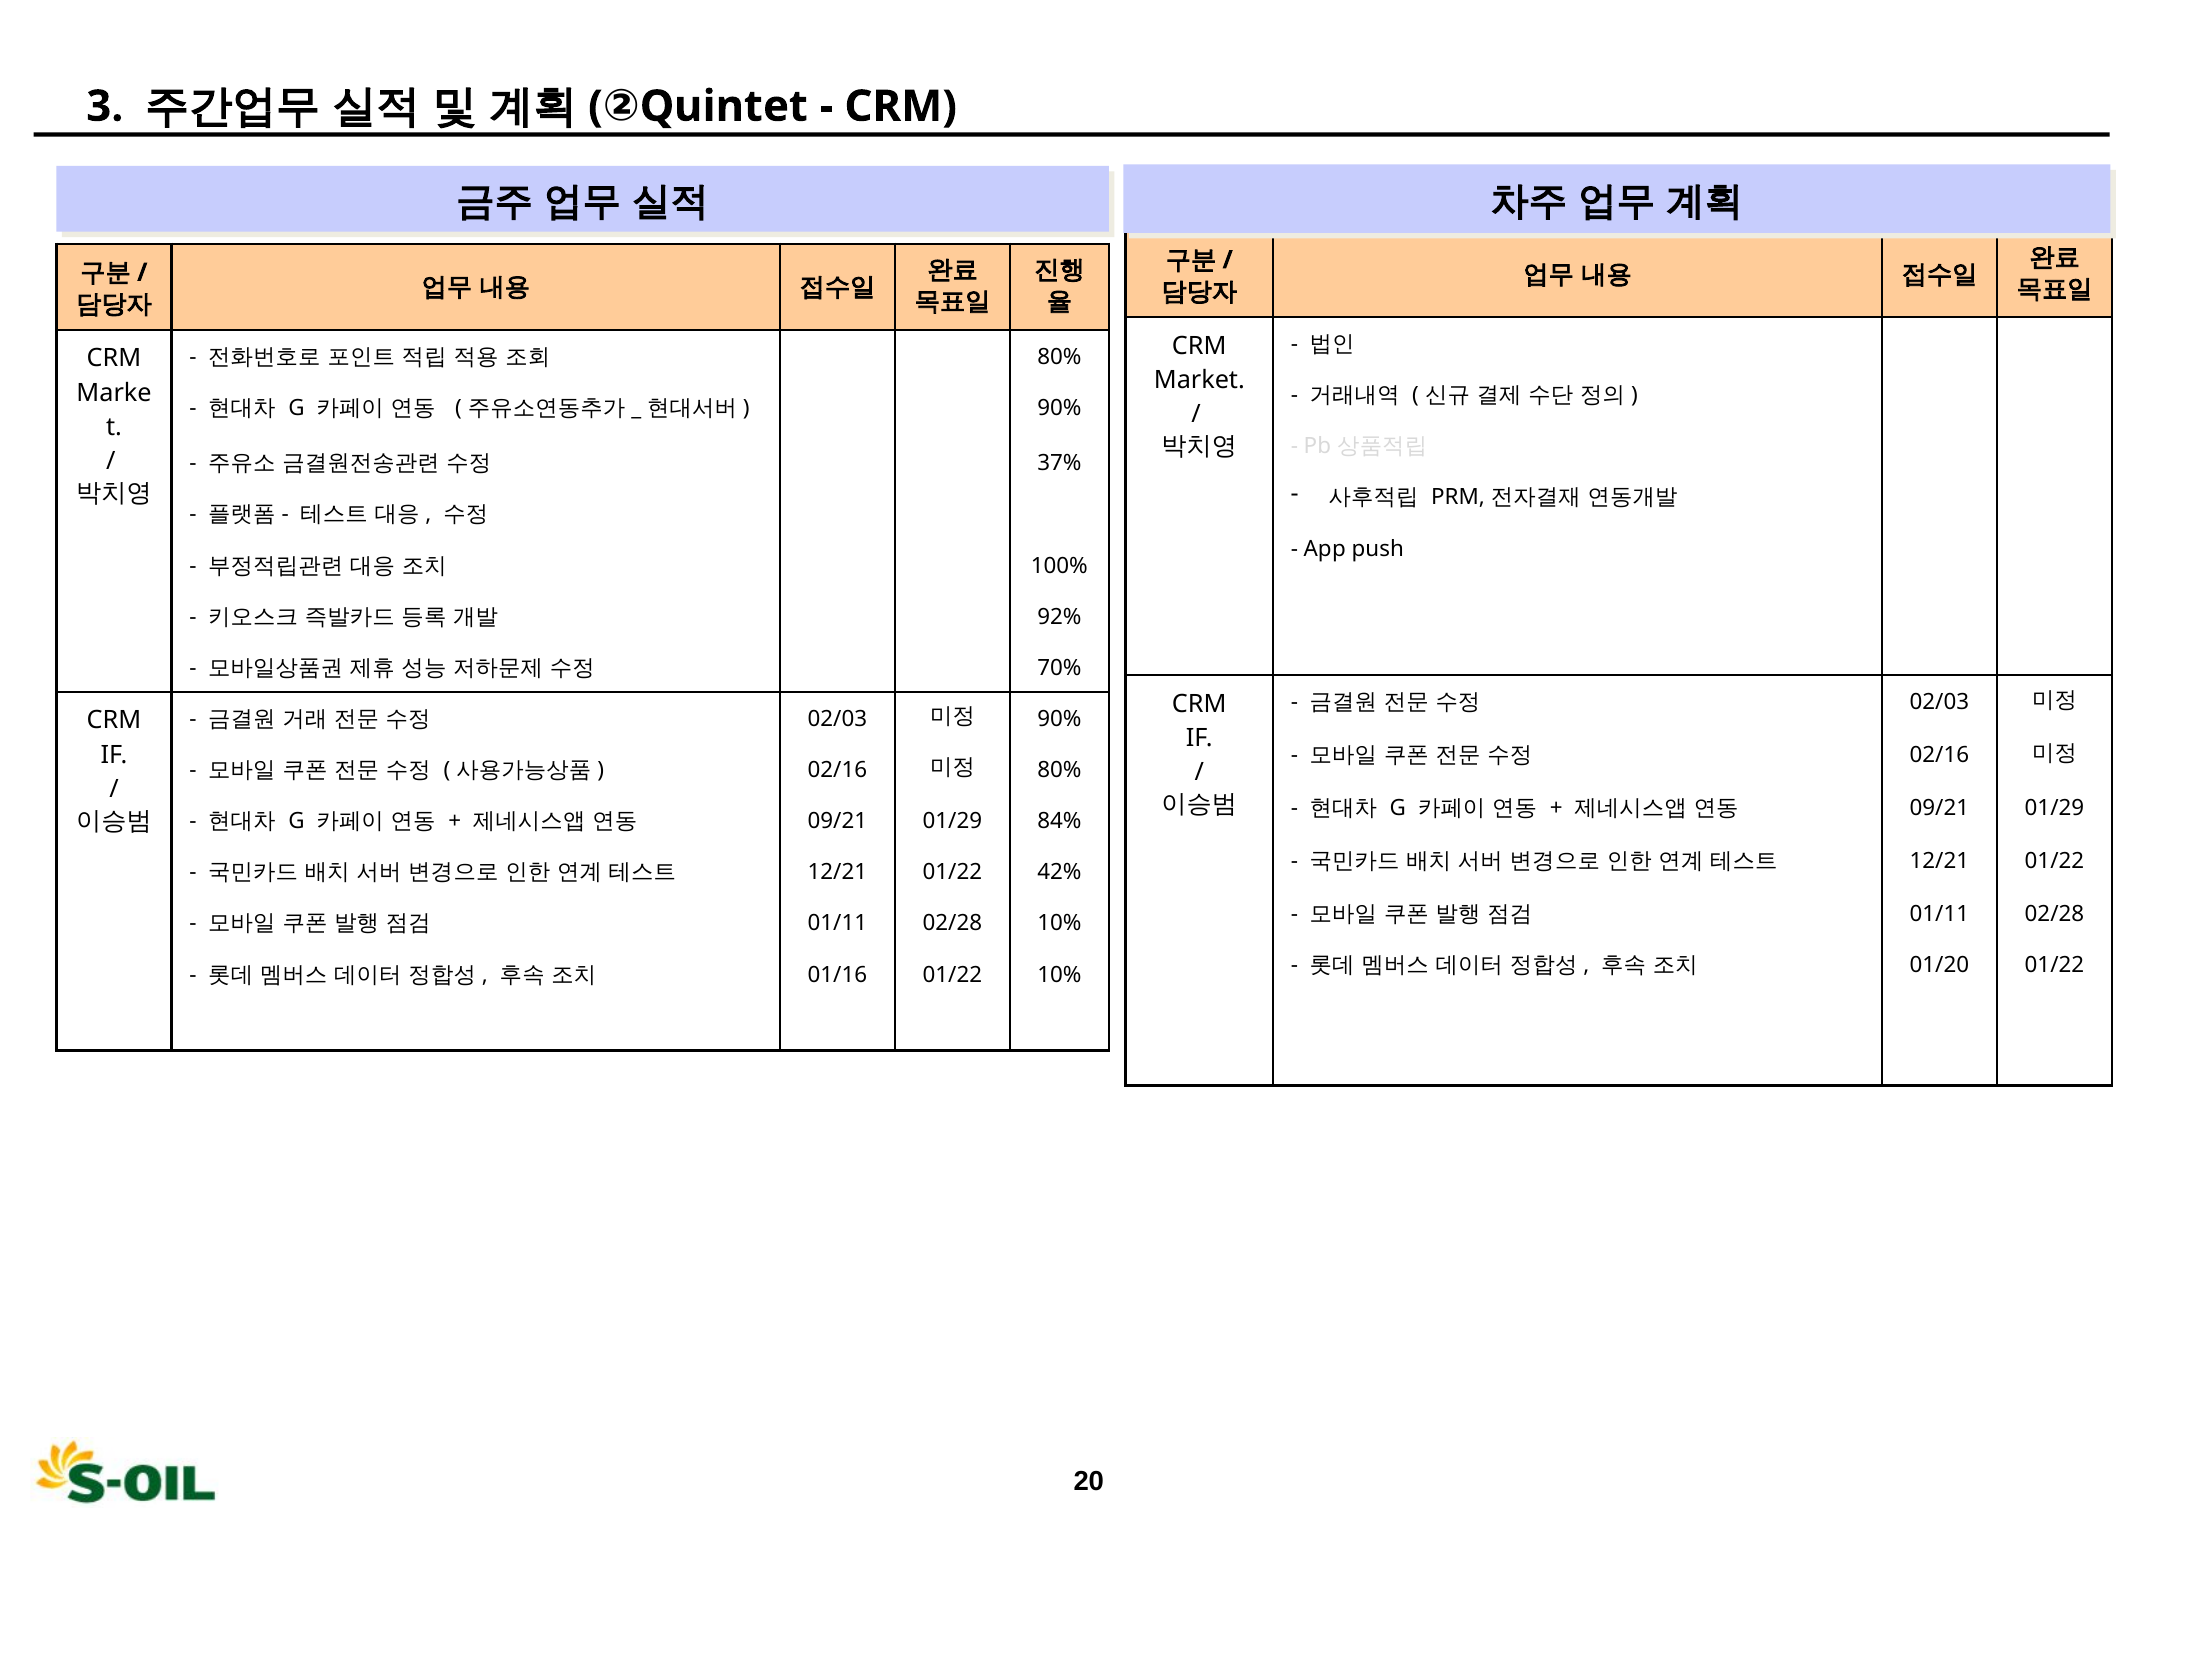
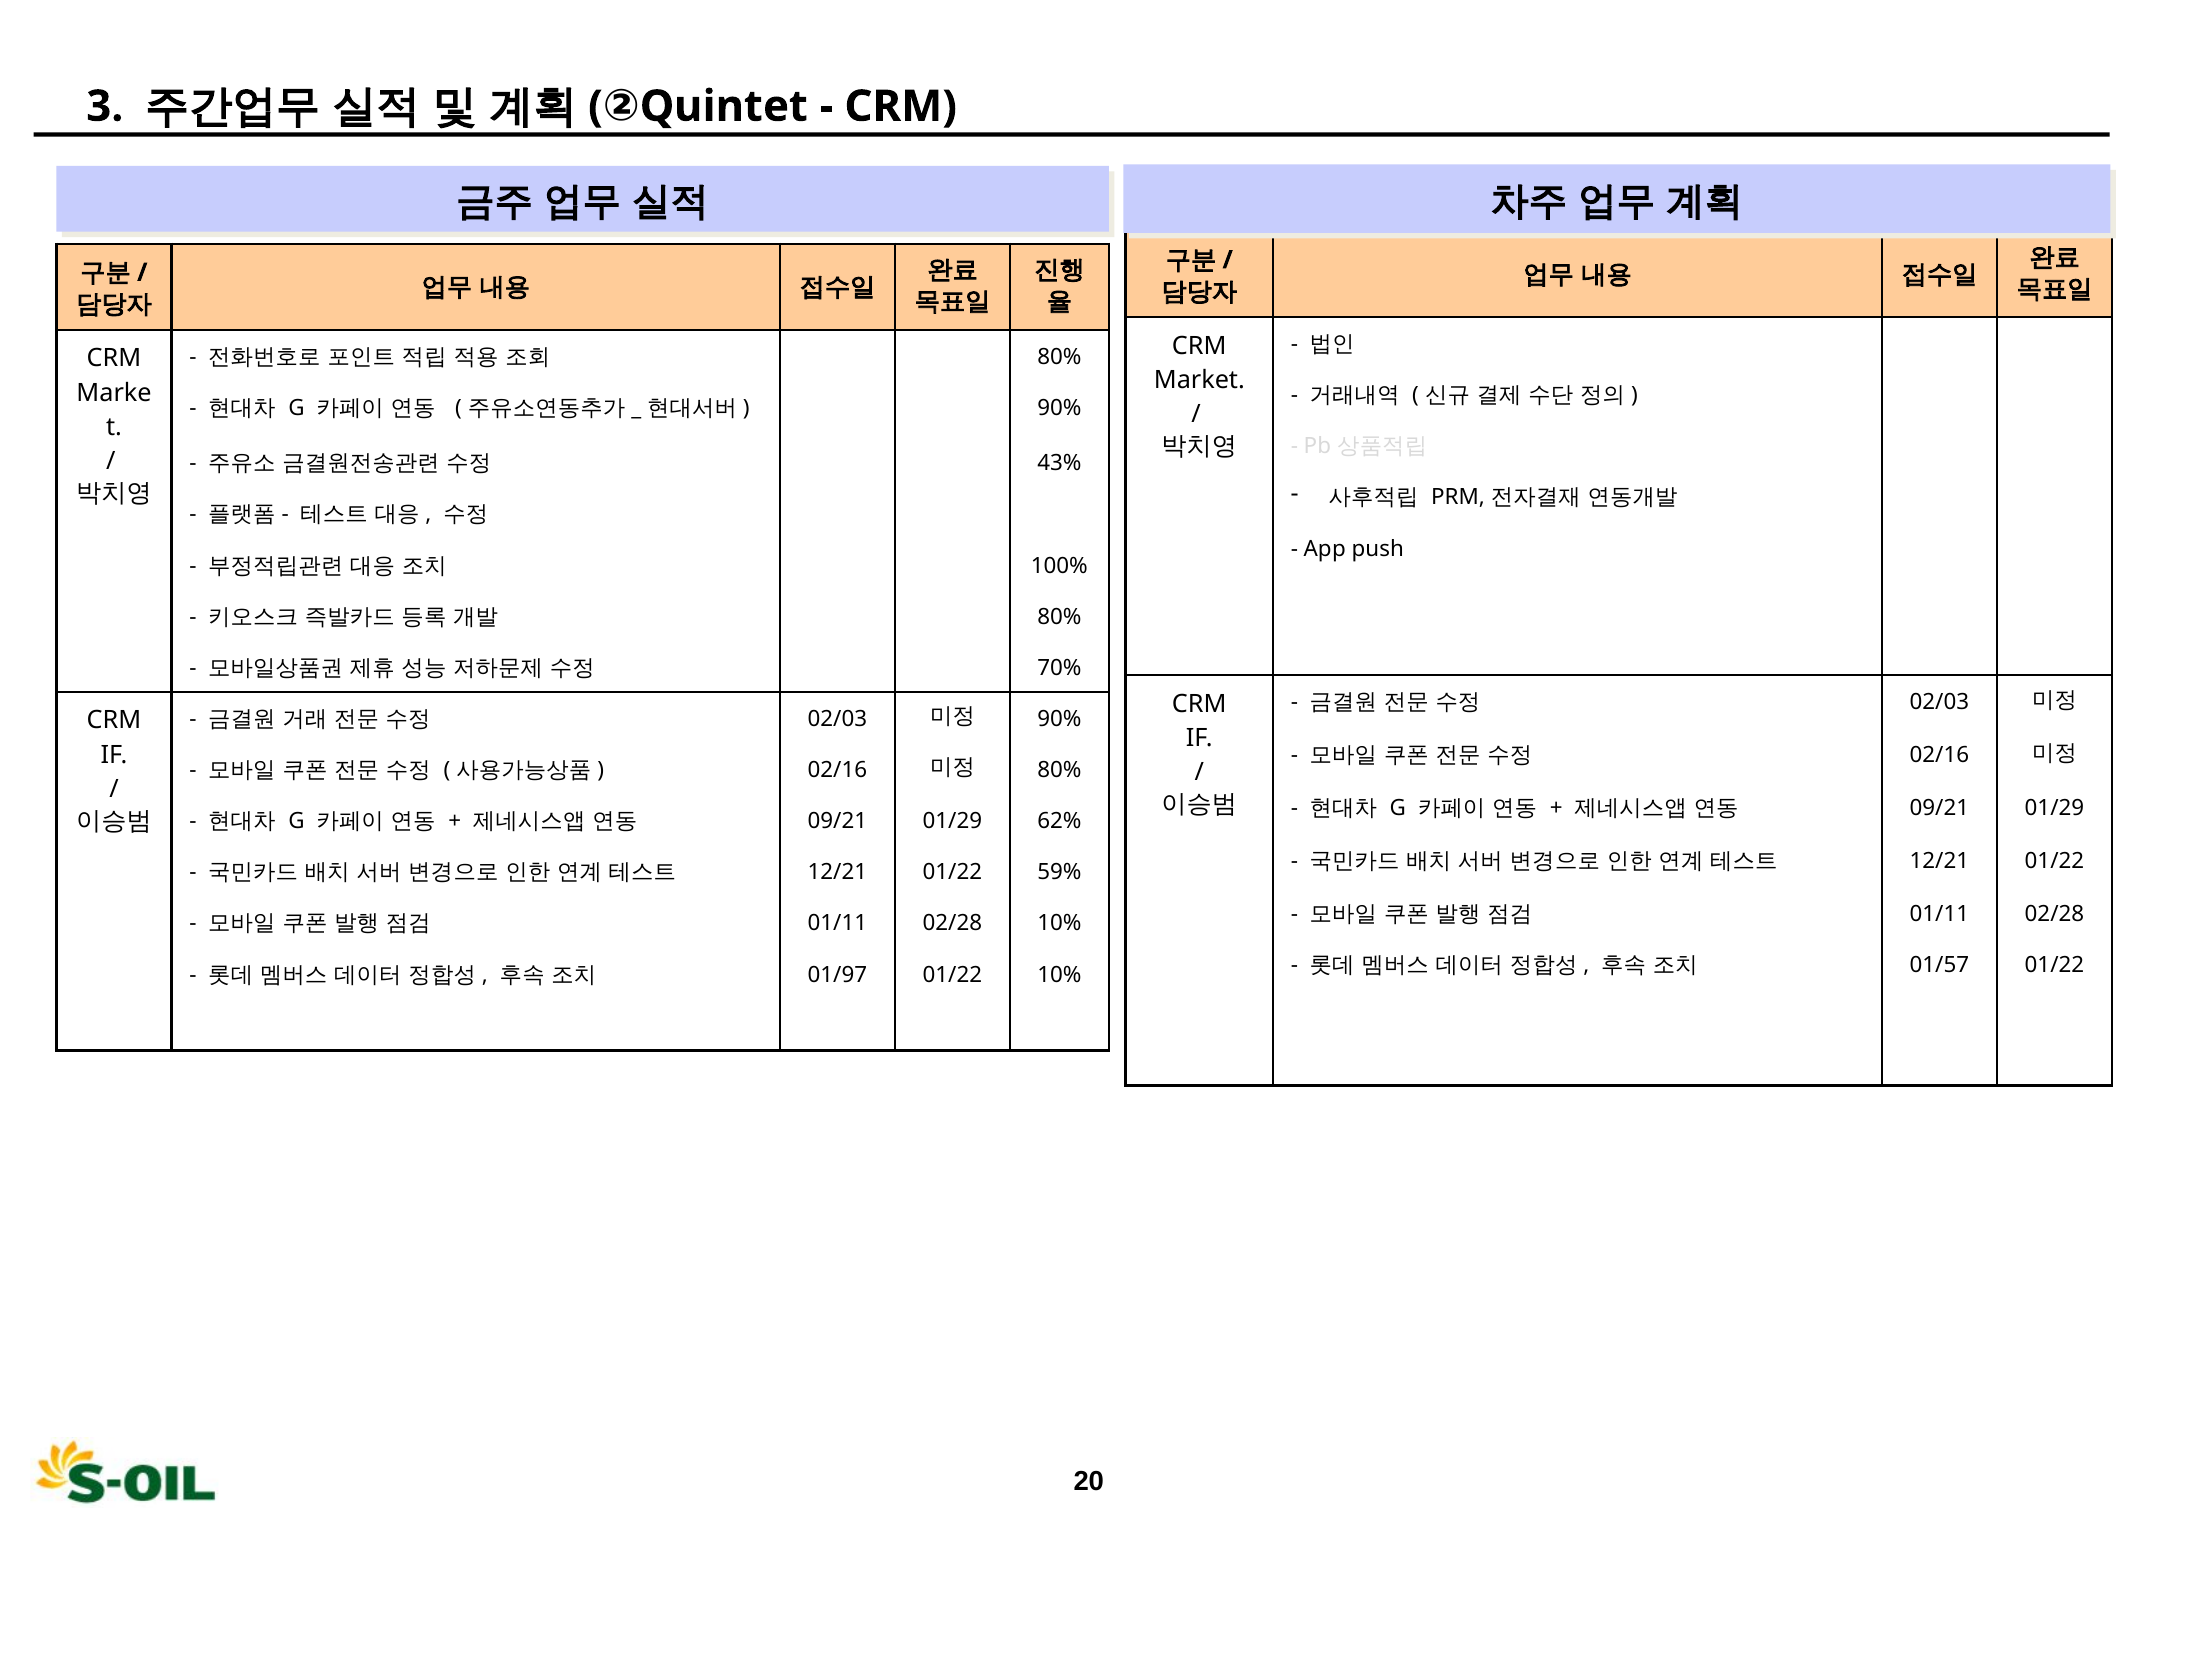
37%: 37% -> 43%
92% at (1059, 617): 92% -> 80%
84%: 84% -> 62%
42%: 42% -> 59%
01/20: 01/20 -> 01/57
01/16: 01/16 -> 01/97
